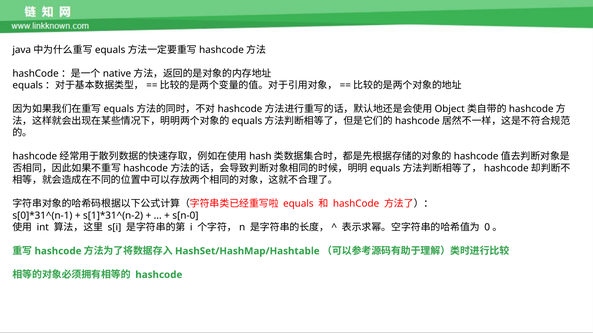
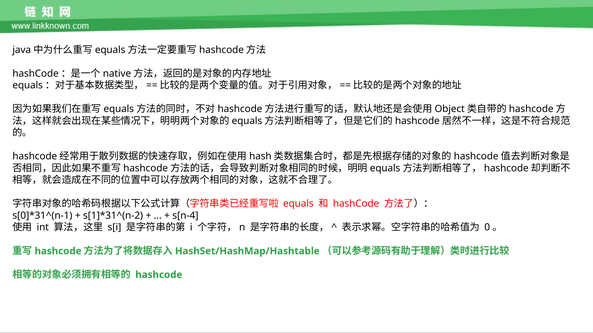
s[n-0: s[n-0 -> s[n-4
